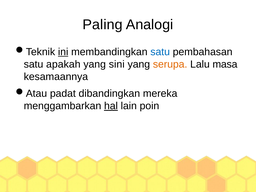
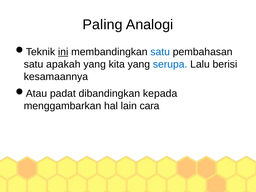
sini: sini -> kita
serupa colour: orange -> blue
masa: masa -> berisi
mereka: mereka -> kepada
hal underline: present -> none
poin: poin -> cara
